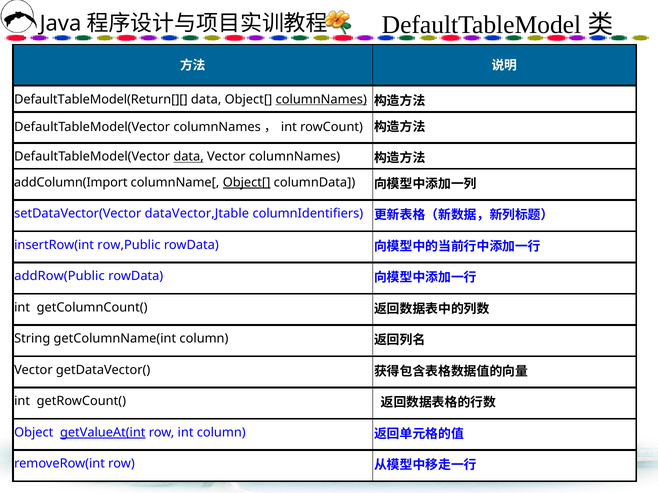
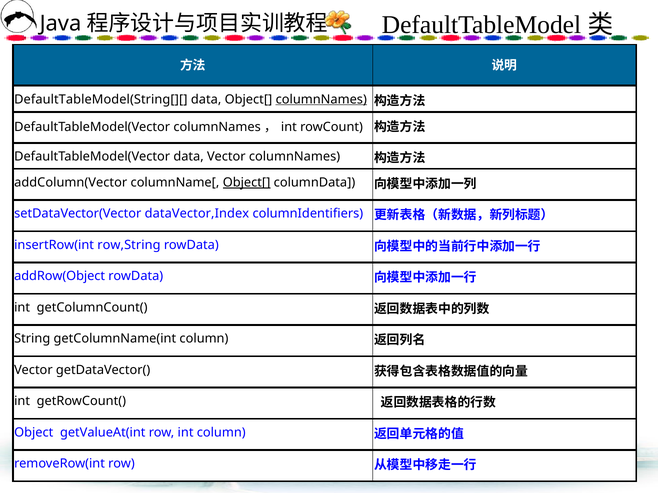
DefaultTableModel(Return[][: DefaultTableModel(Return[][ -> DefaultTableModel(String[][
data at (189, 157) underline: present -> none
addColumn(Import: addColumn(Import -> addColumn(Vector
dataVector,Jtable: dataVector,Jtable -> dataVector,Index
row,Public: row,Public -> row,String
addRow(Public: addRow(Public -> addRow(Object
getValueAt(int underline: present -> none
